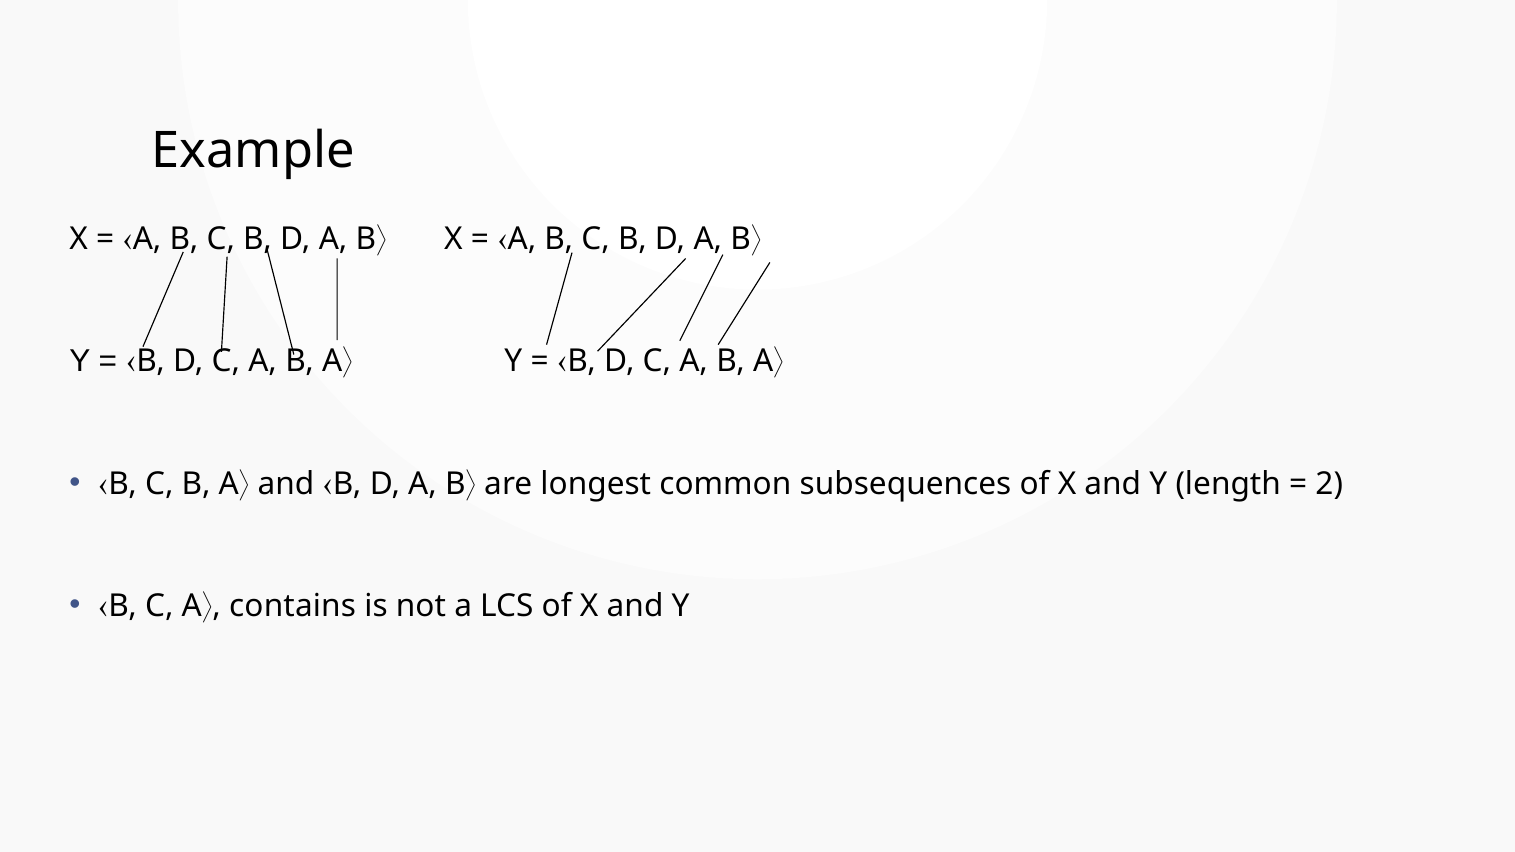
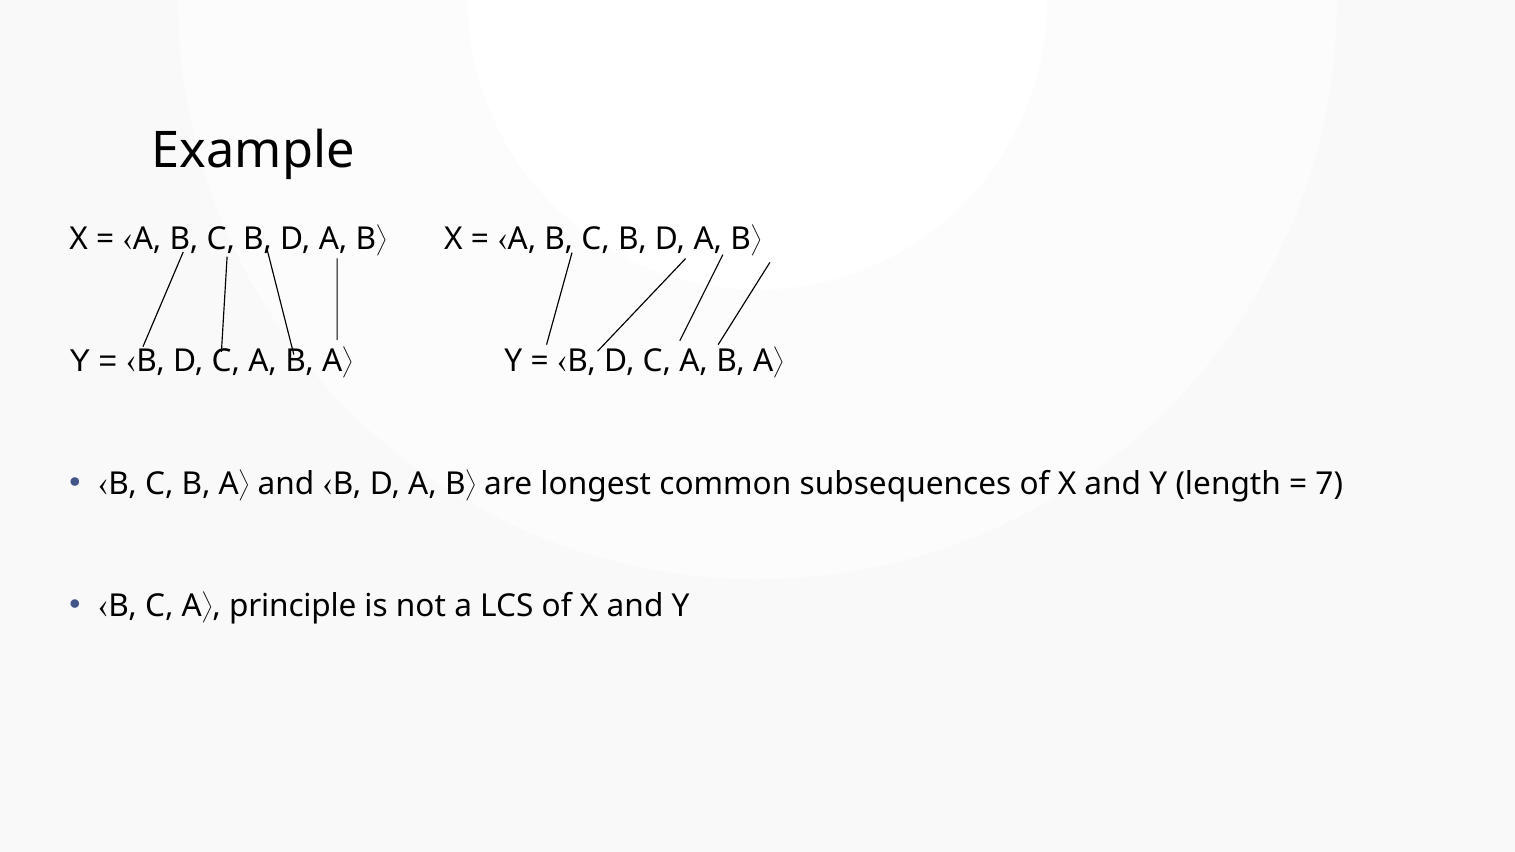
2: 2 -> 7
contains: contains -> principle
